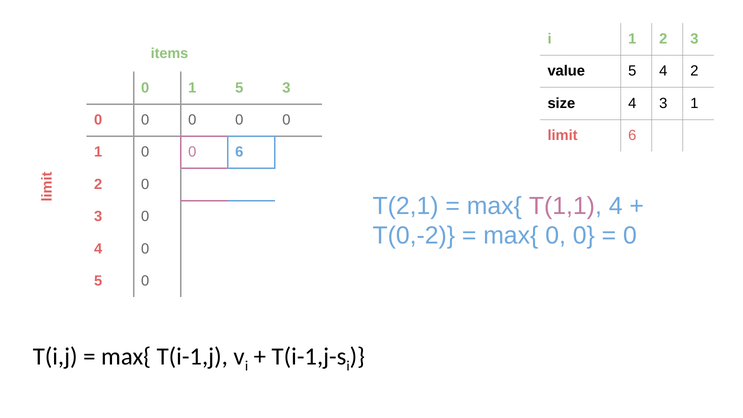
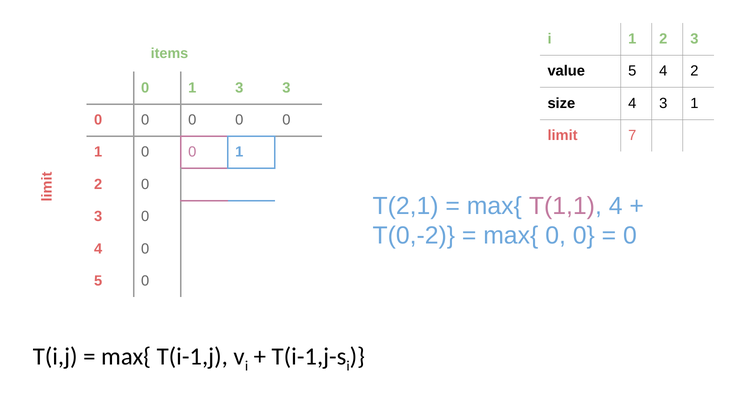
1 5: 5 -> 3
limit 6: 6 -> 7
1 0 0 6: 6 -> 1
